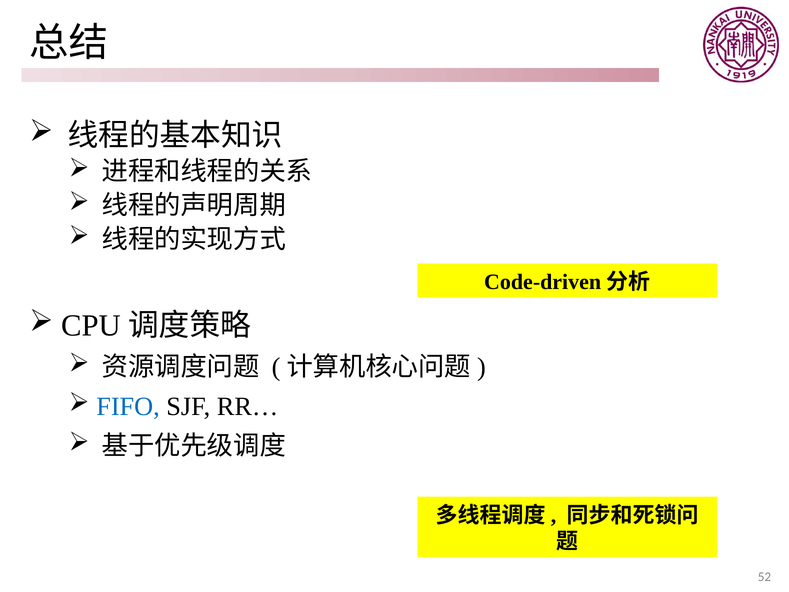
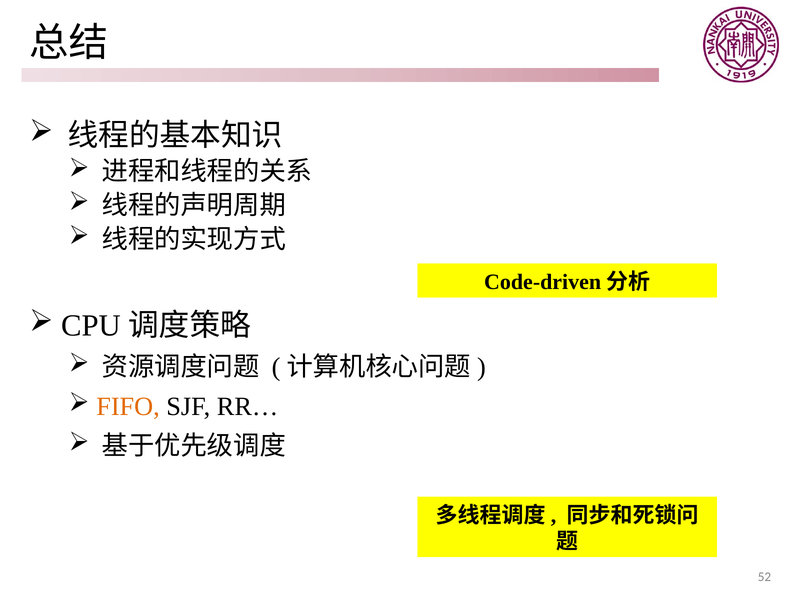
FIFO colour: blue -> orange
